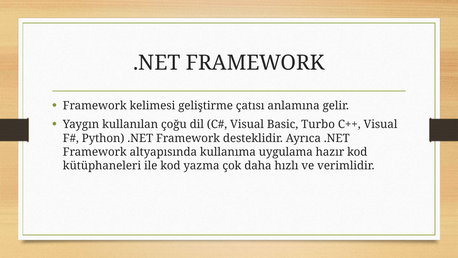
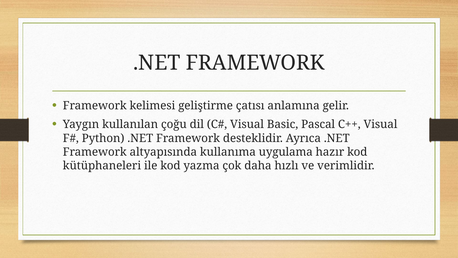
Turbo: Turbo -> Pascal
